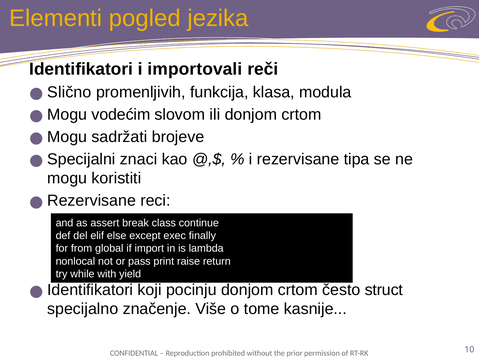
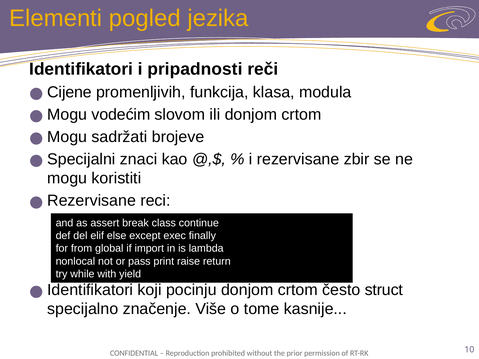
importovali: importovali -> pripadnosti
Slično: Slično -> Cijene
tipa: tipa -> zbir
